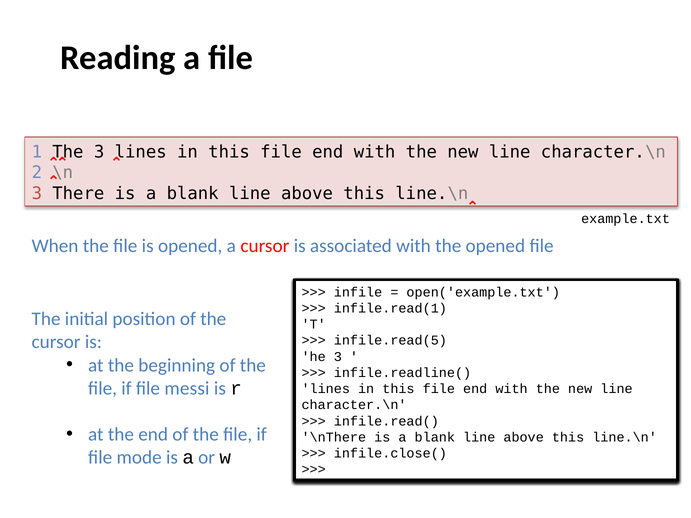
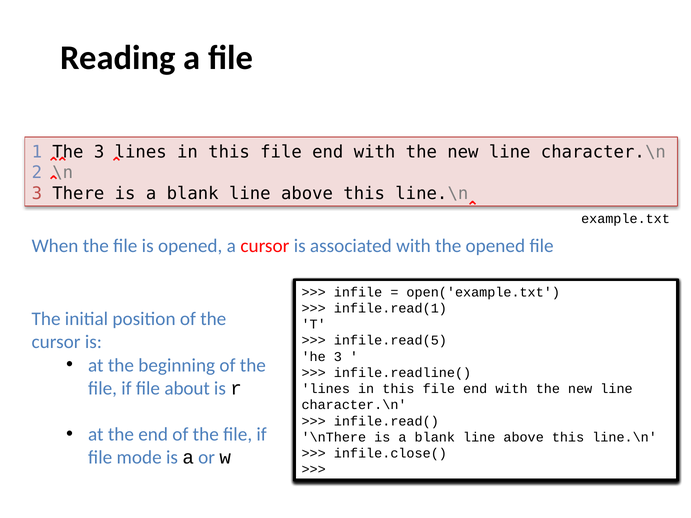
messi: messi -> about
